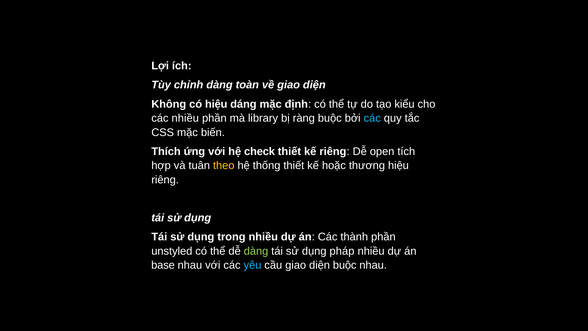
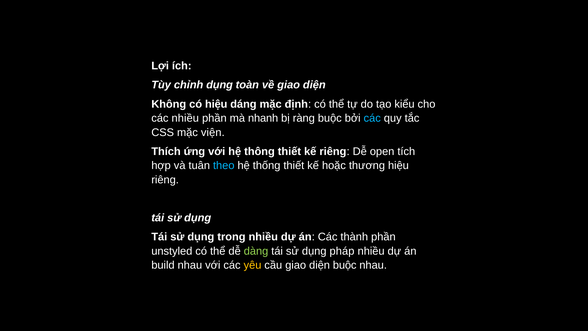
chỉnh dàng: dàng -> dụng
library: library -> nhanh
biến: biến -> viện
check: check -> thông
theo colour: yellow -> light blue
base: base -> build
yêu colour: light blue -> yellow
